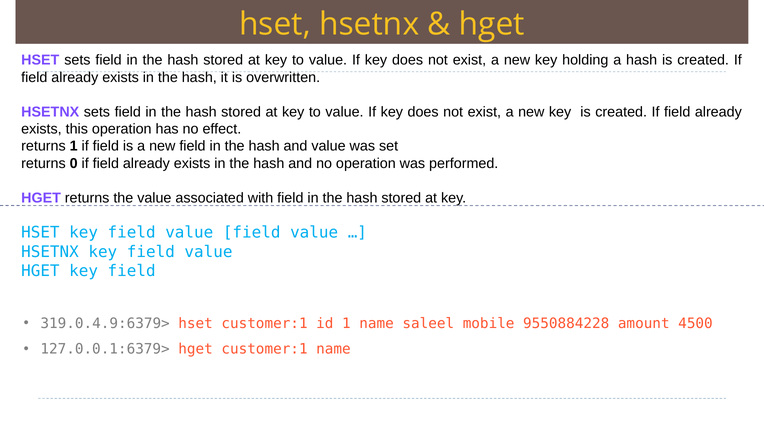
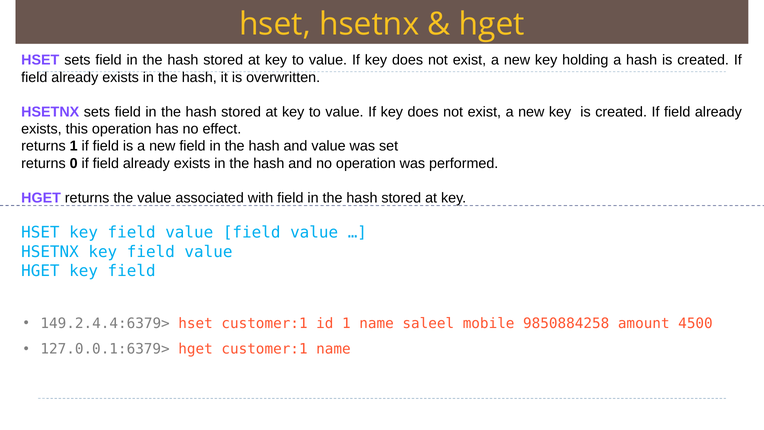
319.0.4.9:6379>: 319.0.4.9:6379> -> 149.2.4.4:6379>
9550884228: 9550884228 -> 9850884258
